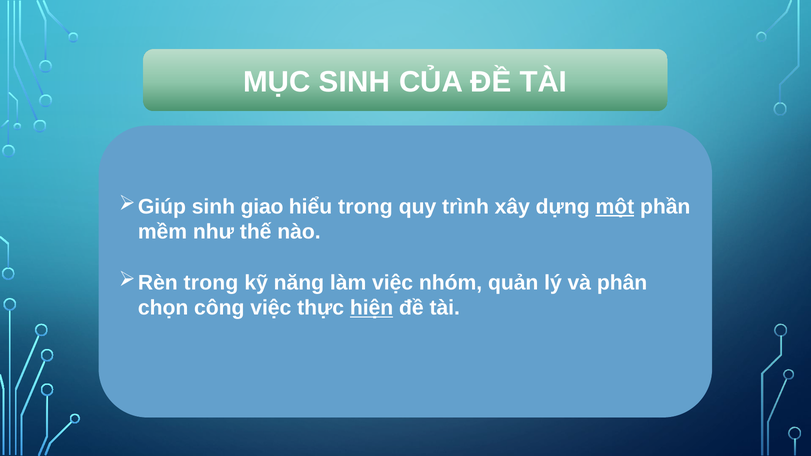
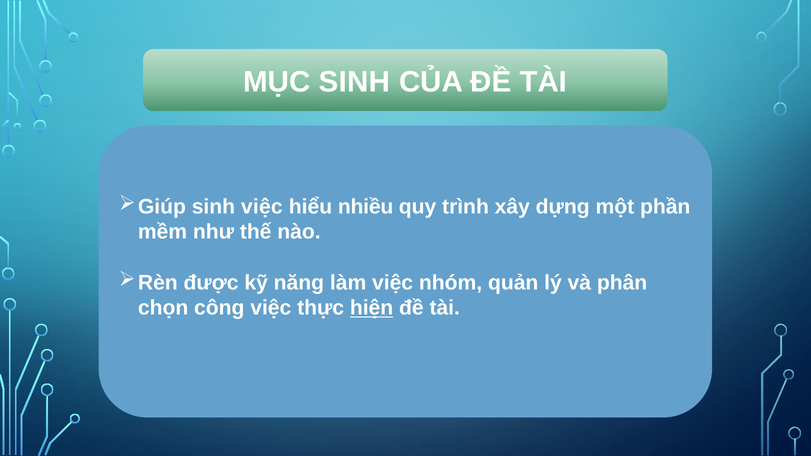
sinh giao: giao -> việc
hiểu trong: trong -> nhiều
một underline: present -> none
trong at (211, 283): trong -> được
